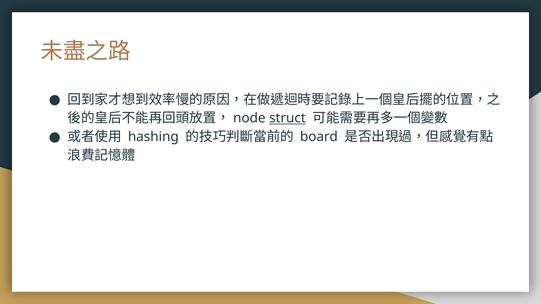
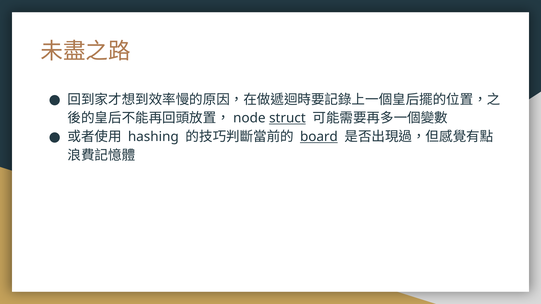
board underline: none -> present
